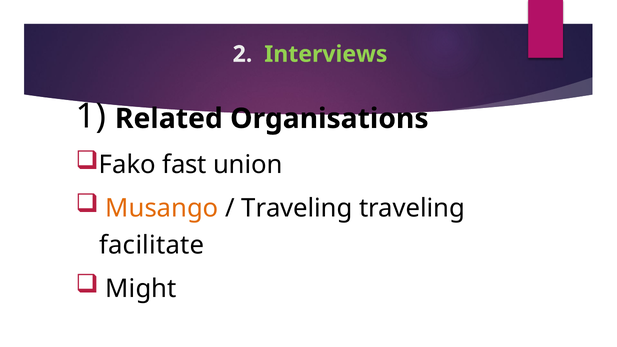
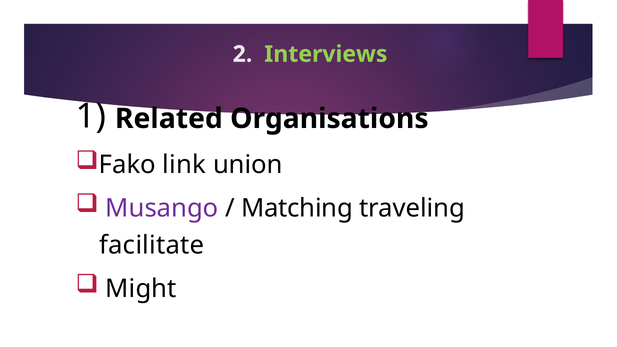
fast: fast -> link
Musango colour: orange -> purple
Traveling at (297, 208): Traveling -> Matching
